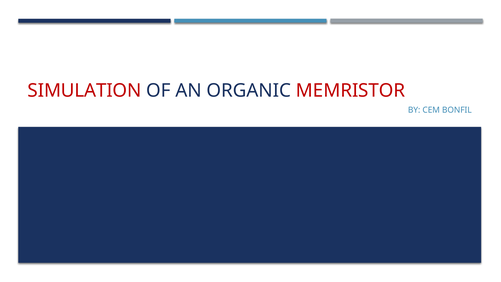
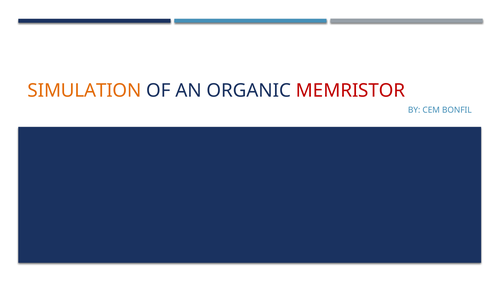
SIMULATION colour: red -> orange
